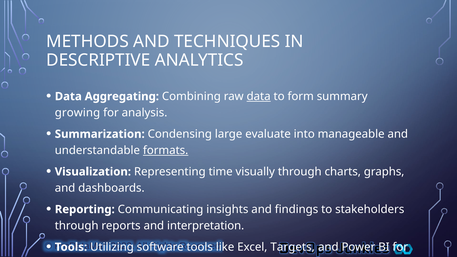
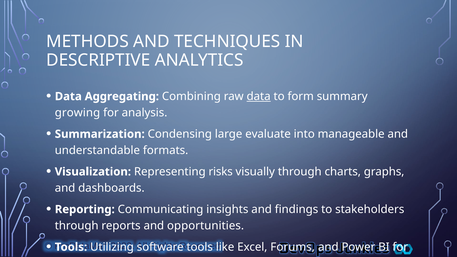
formats underline: present -> none
time: time -> risks
interpretation: interpretation -> opportunities
Targets: Targets -> Forums
